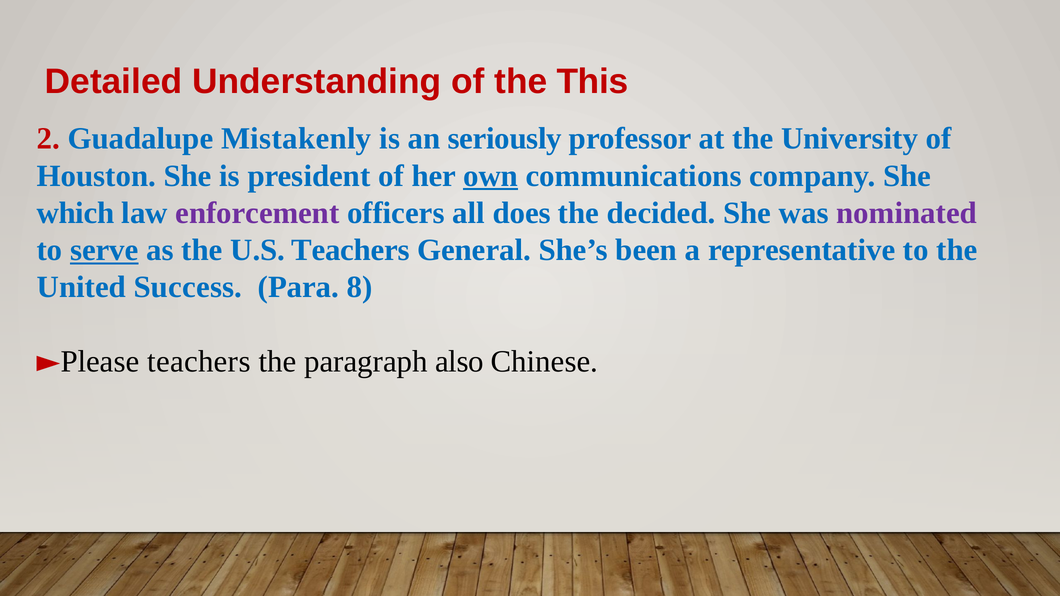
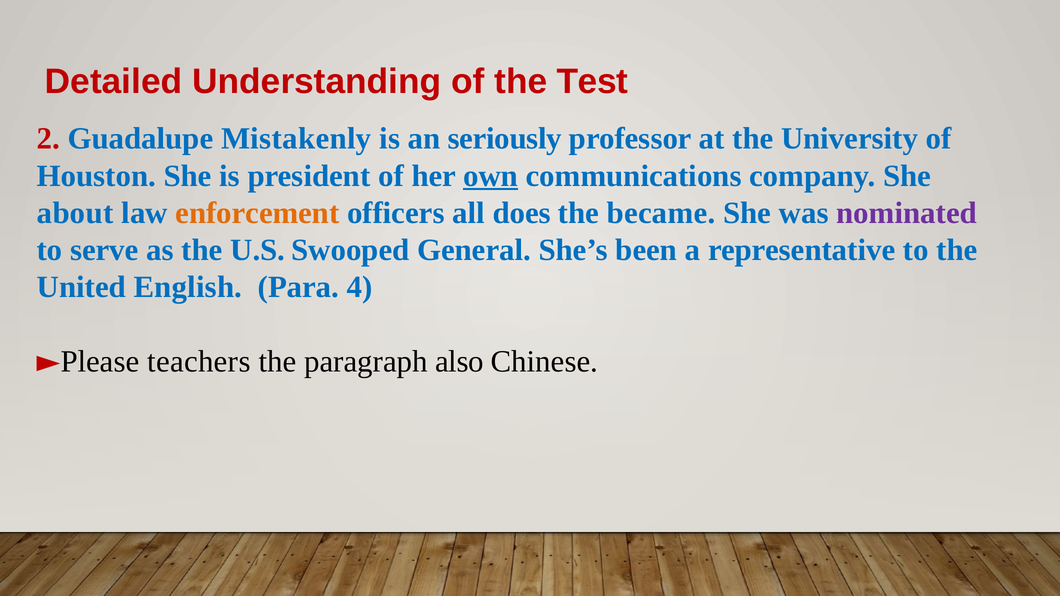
This: This -> Test
which: which -> about
enforcement colour: purple -> orange
decided: decided -> became
serve underline: present -> none
U.S Teachers: Teachers -> Swooped
Success: Success -> English
8: 8 -> 4
